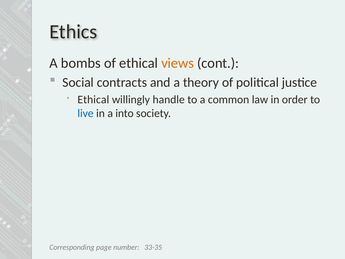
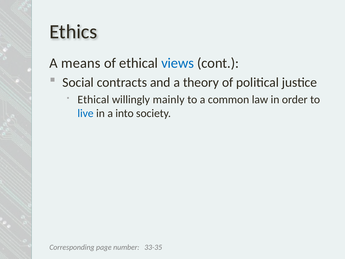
bombs: bombs -> means
views colour: orange -> blue
handle: handle -> mainly
